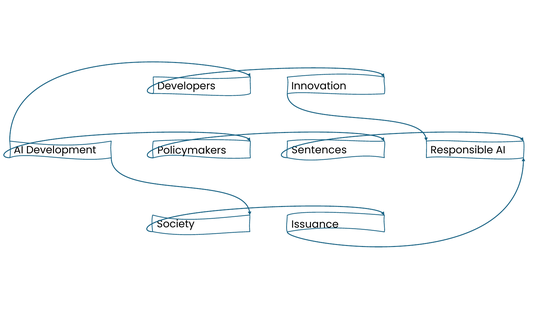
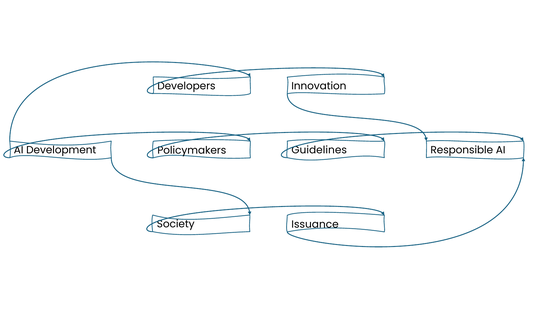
Sentences: Sentences -> Guidelines
